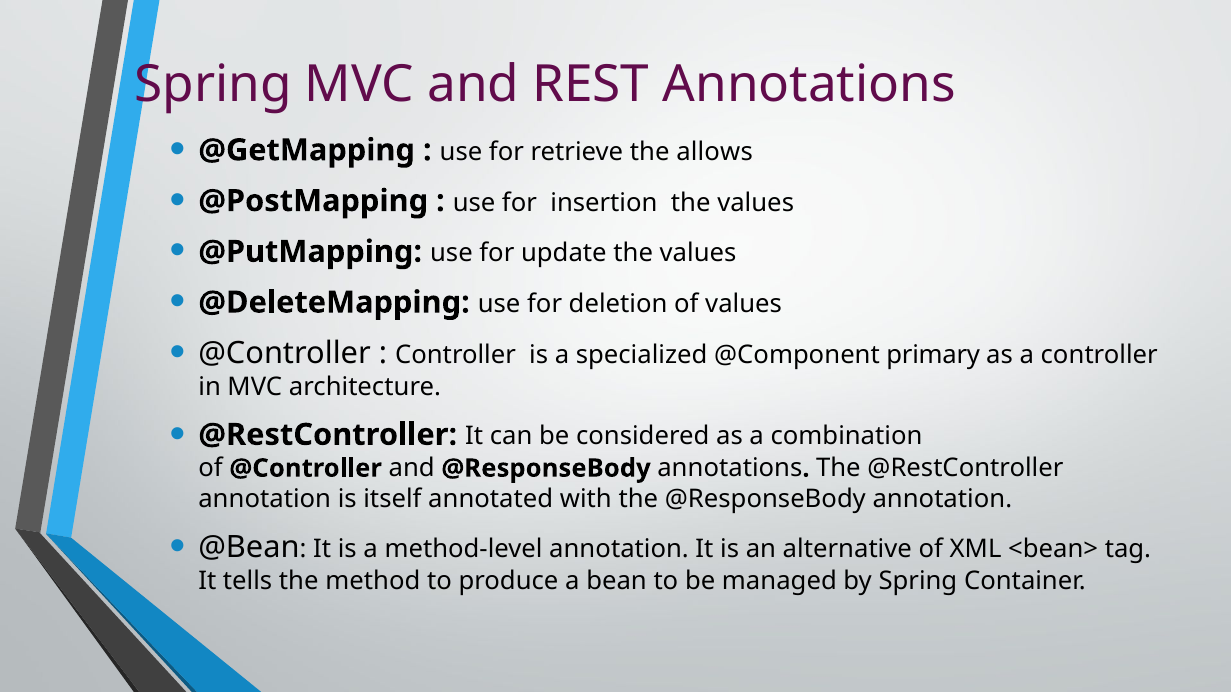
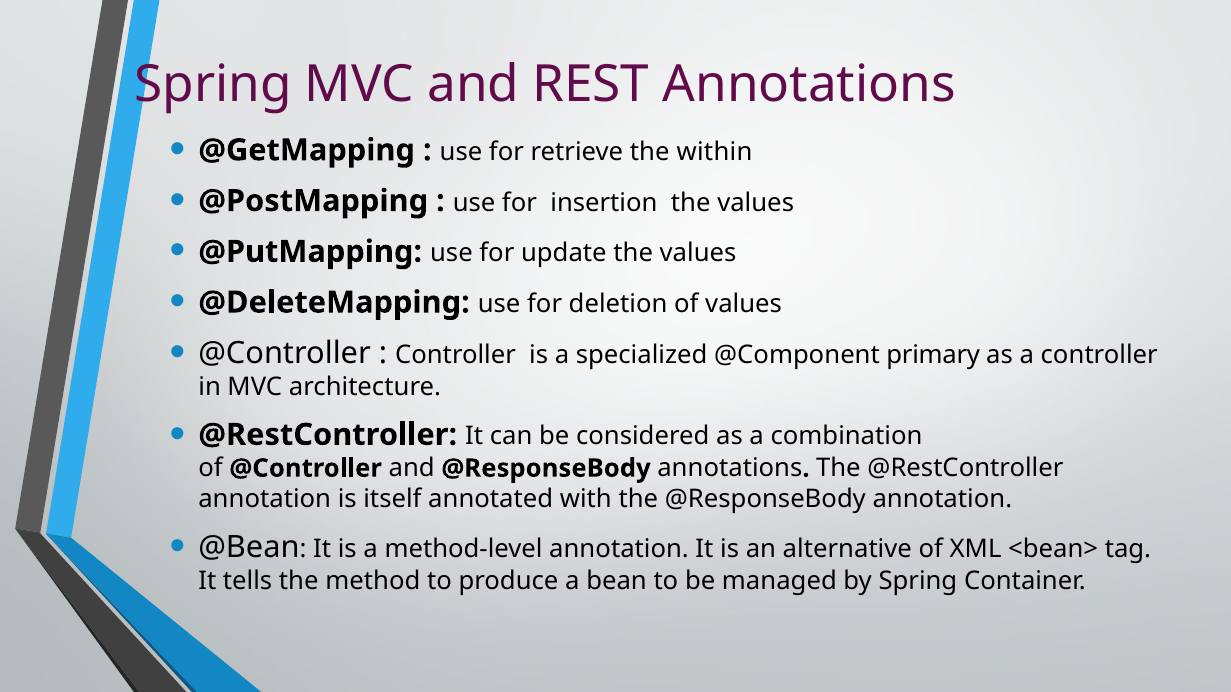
allows: allows -> within
